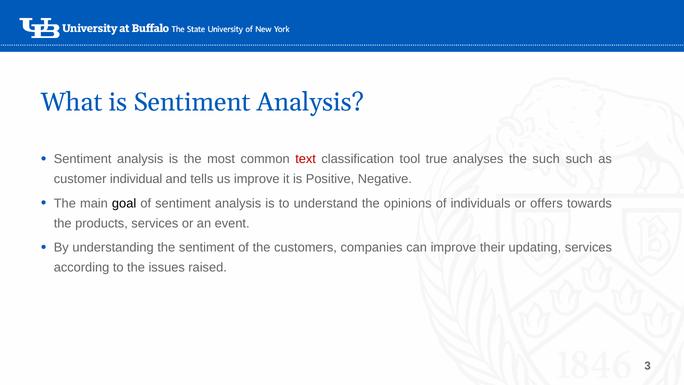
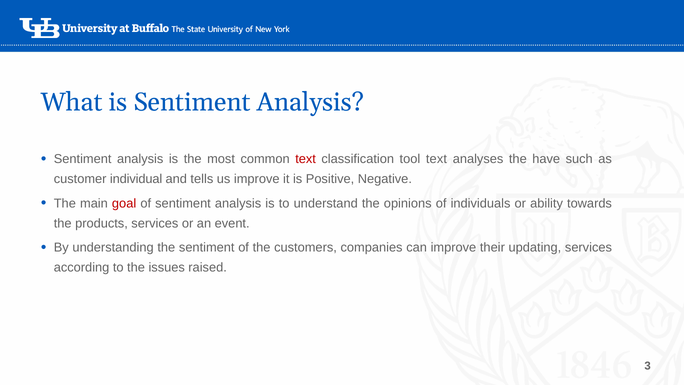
tool true: true -> text
the such: such -> have
goal colour: black -> red
offers: offers -> ability
